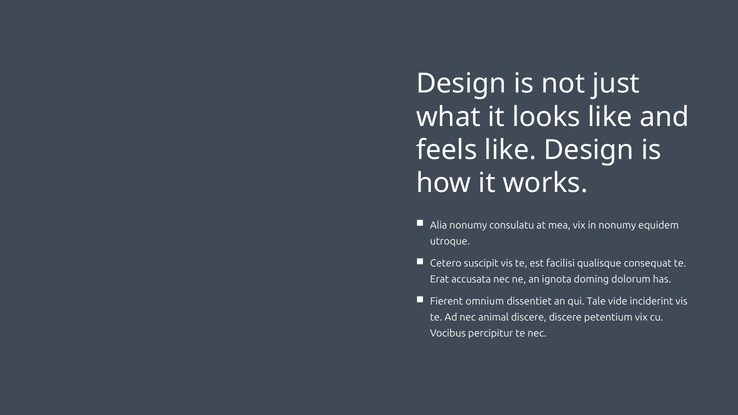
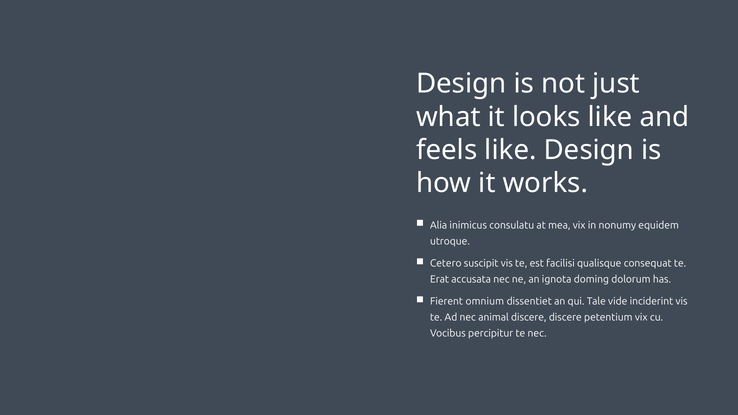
Alia nonumy: nonumy -> inimicus
